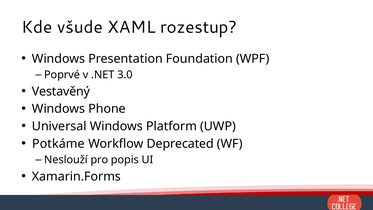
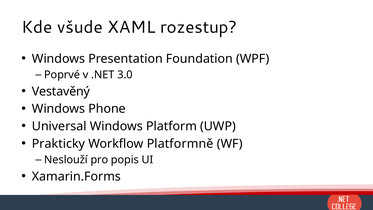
Potkáme: Potkáme -> Prakticky
Deprecated: Deprecated -> Platformně
